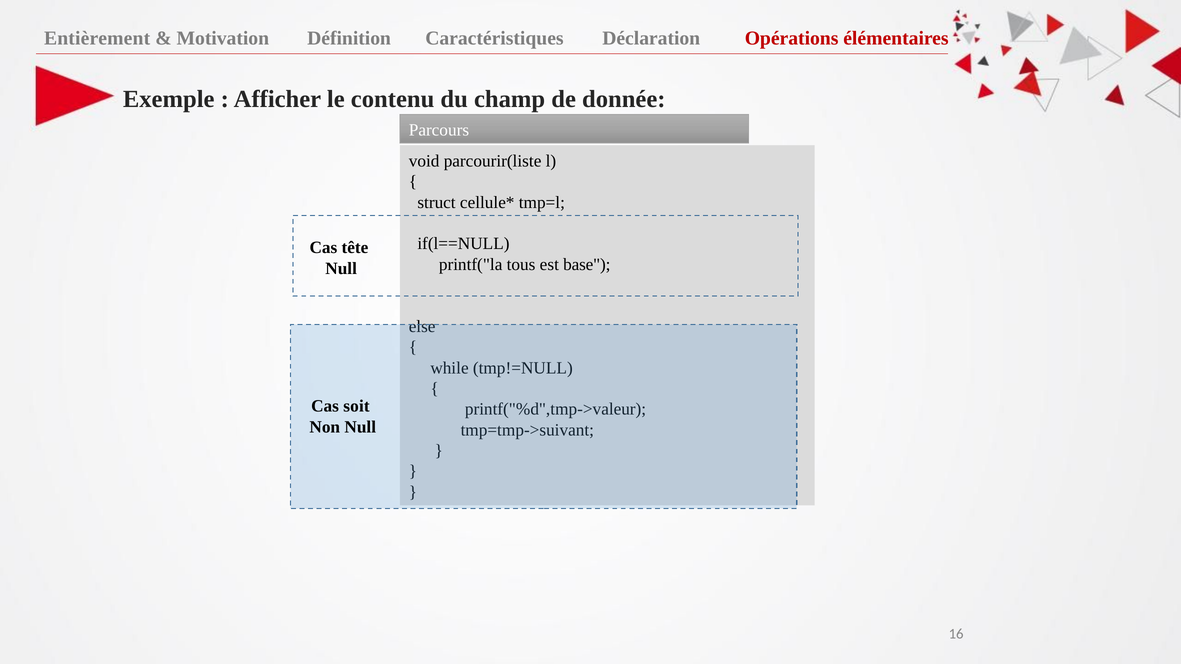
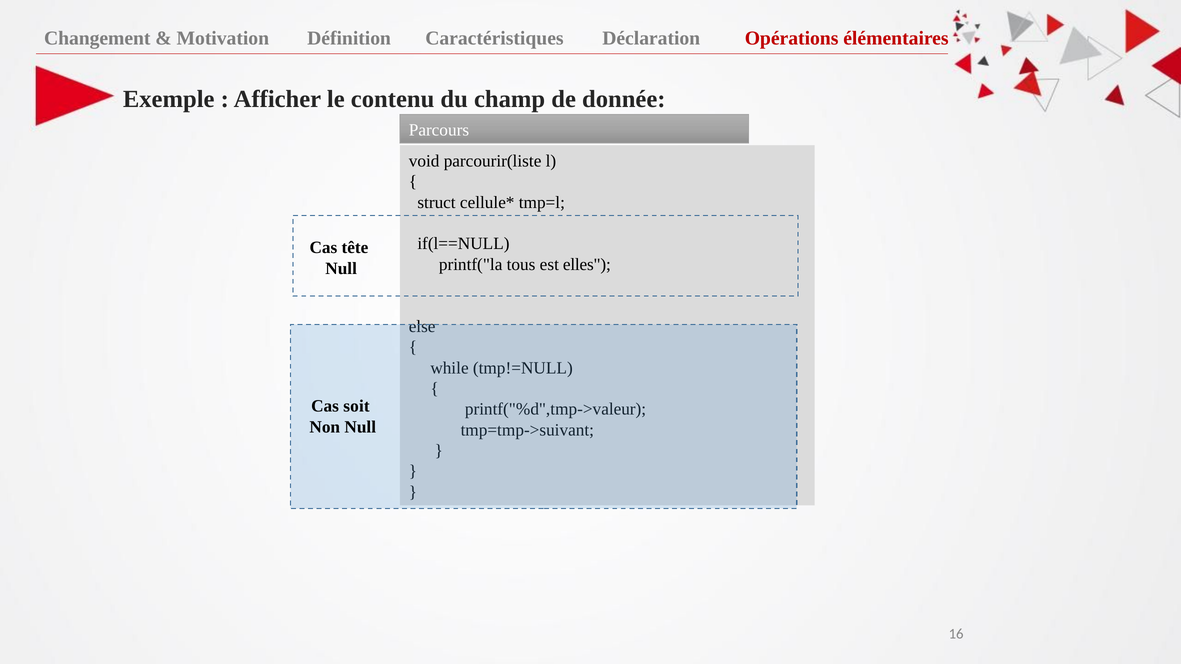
Entièrement: Entièrement -> Changement
base: base -> elles
